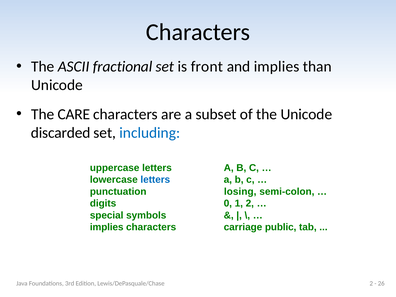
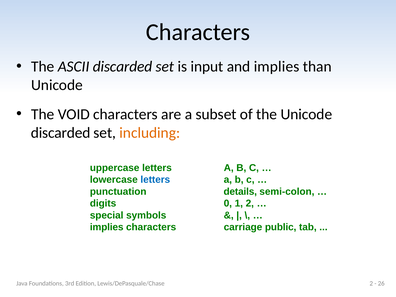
ASCII fractional: fractional -> discarded
front: front -> input
CARE: CARE -> VOID
including colour: blue -> orange
losing: losing -> details
